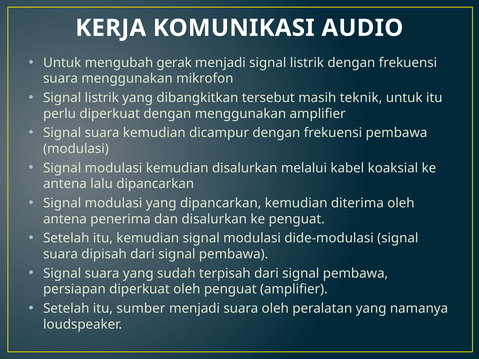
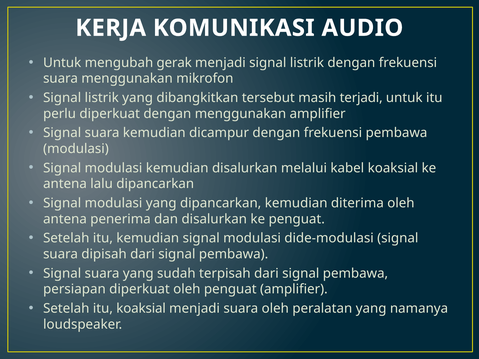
teknik: teknik -> terjadi
itu sumber: sumber -> koaksial
